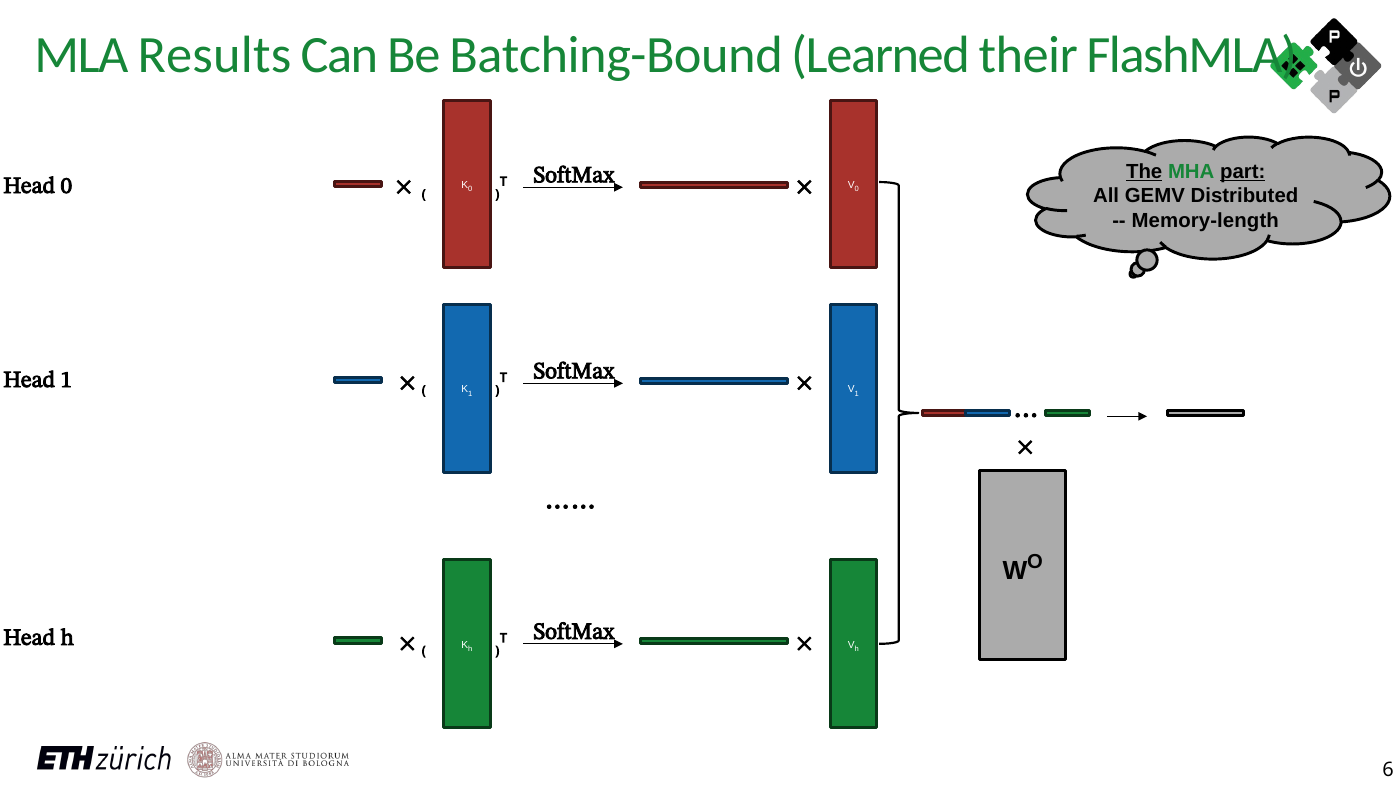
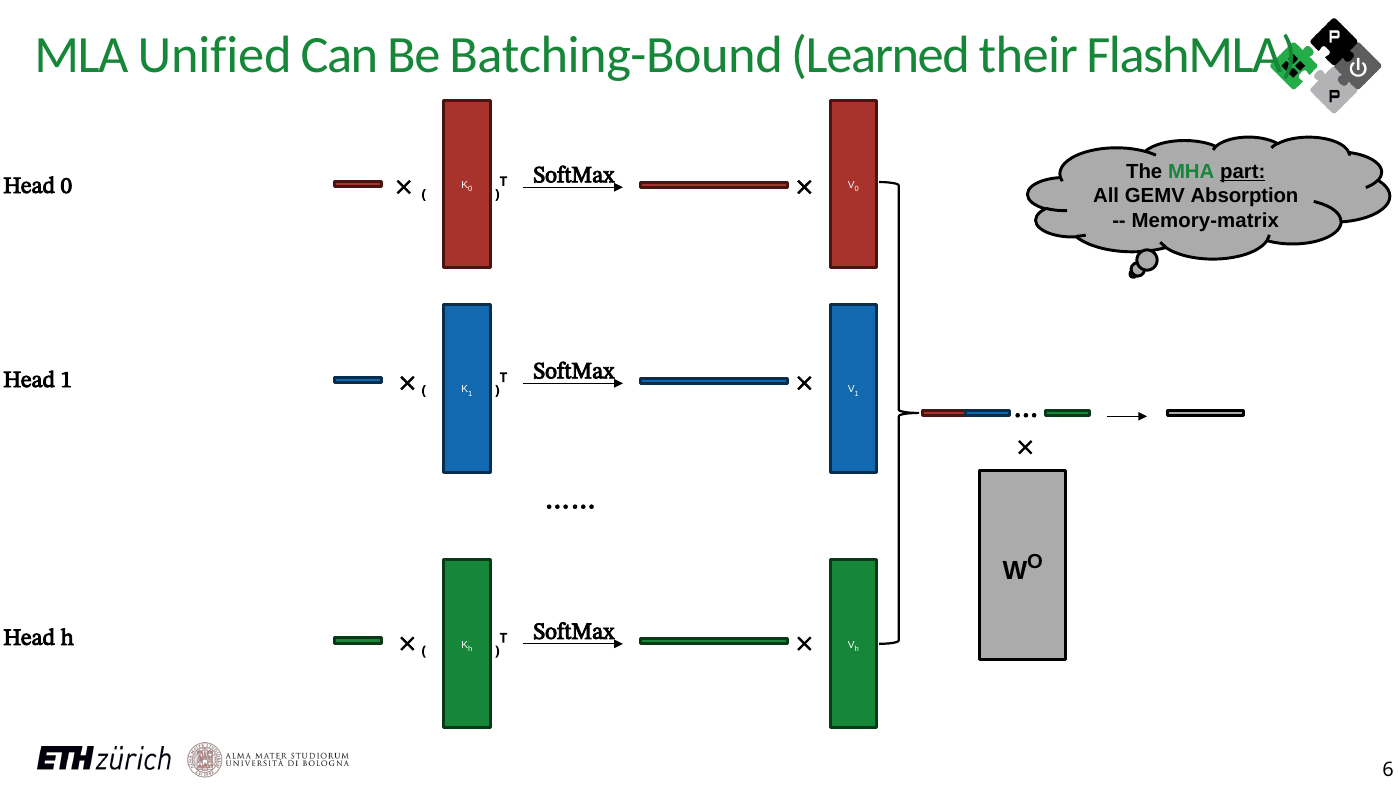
Results: Results -> Unified
The underline: present -> none
Distributed: Distributed -> Absorption
Memory-length: Memory-length -> Memory-matrix
